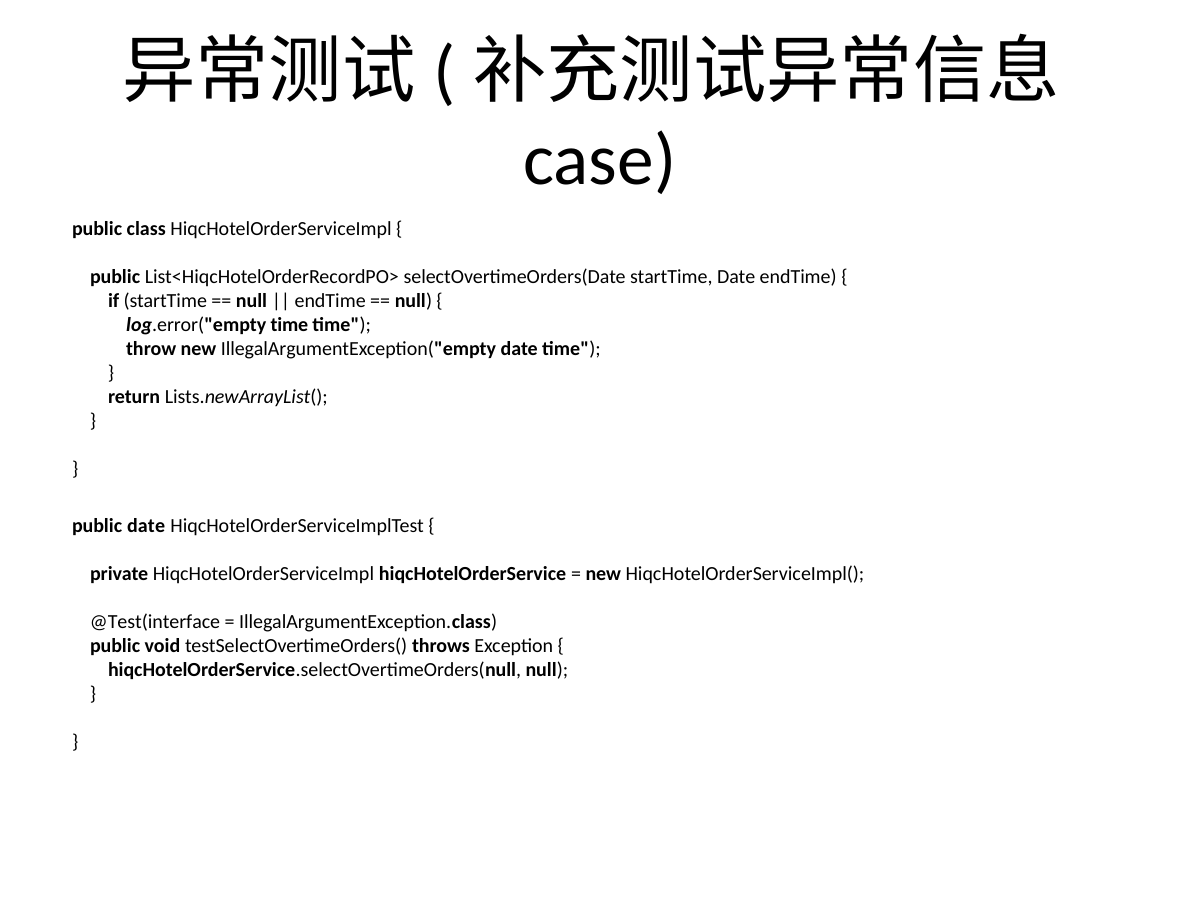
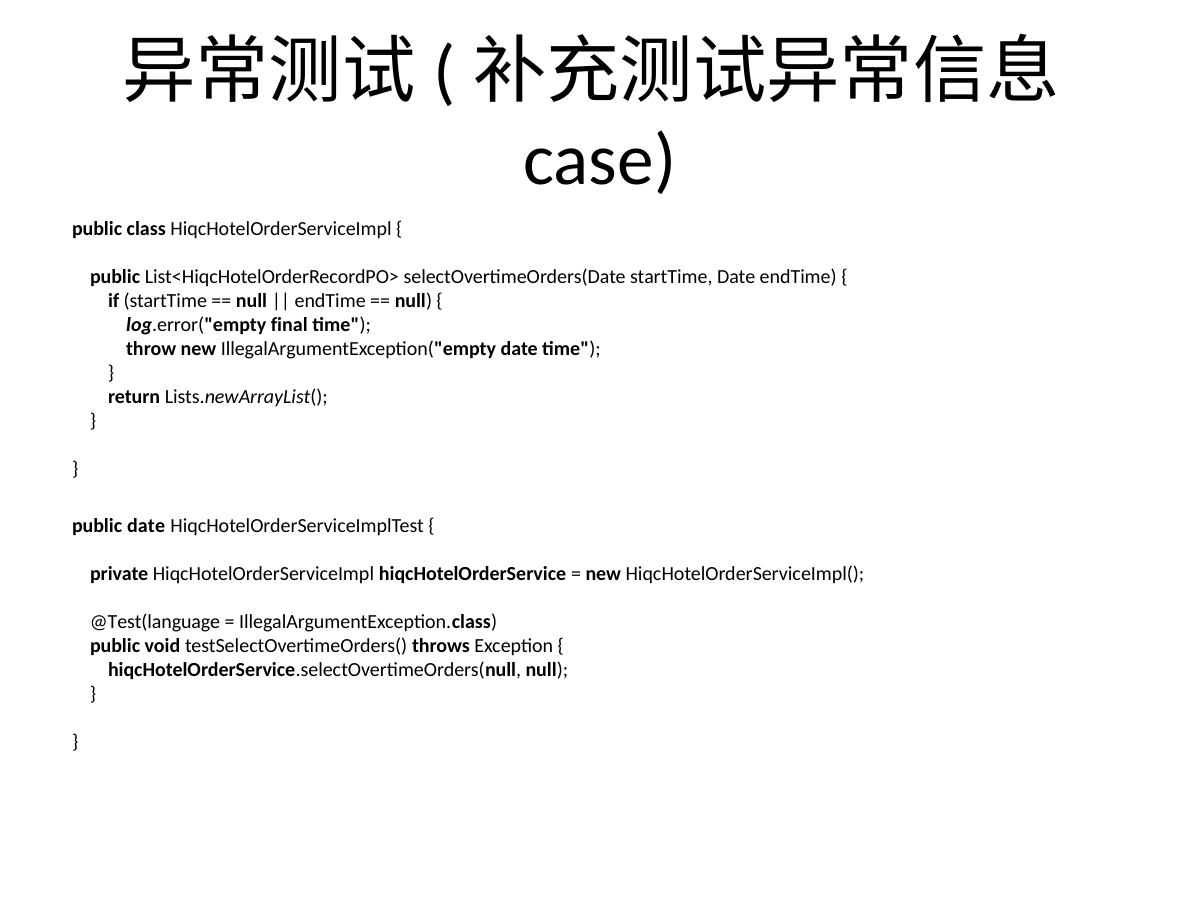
log.error("empty time: time -> final
@Test(interface: @Test(interface -> @Test(language
